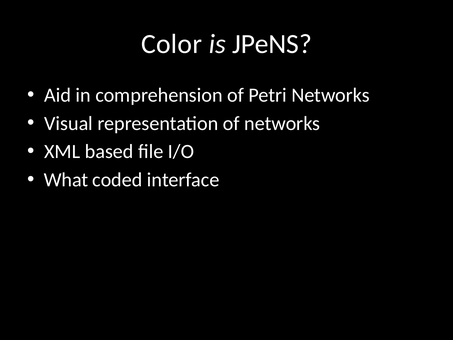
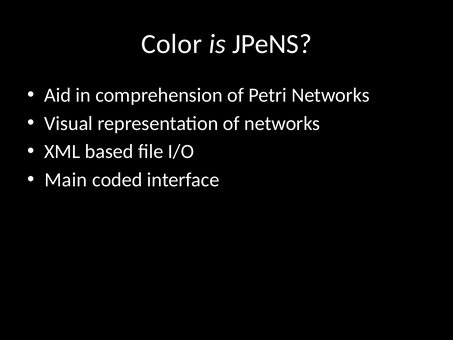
What: What -> Main
